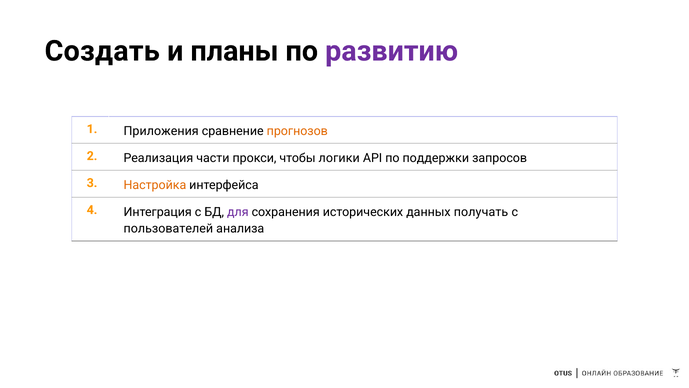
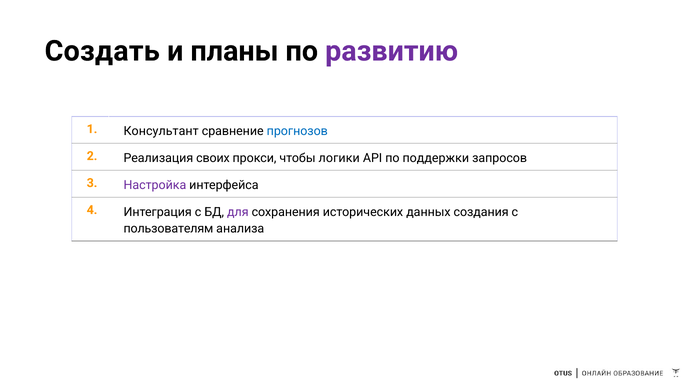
Приложения: Приложения -> Консультант
прогнозов colour: orange -> blue
части: части -> своих
Настройка colour: orange -> purple
получать: получать -> создания
пользователей: пользователей -> пользователям
